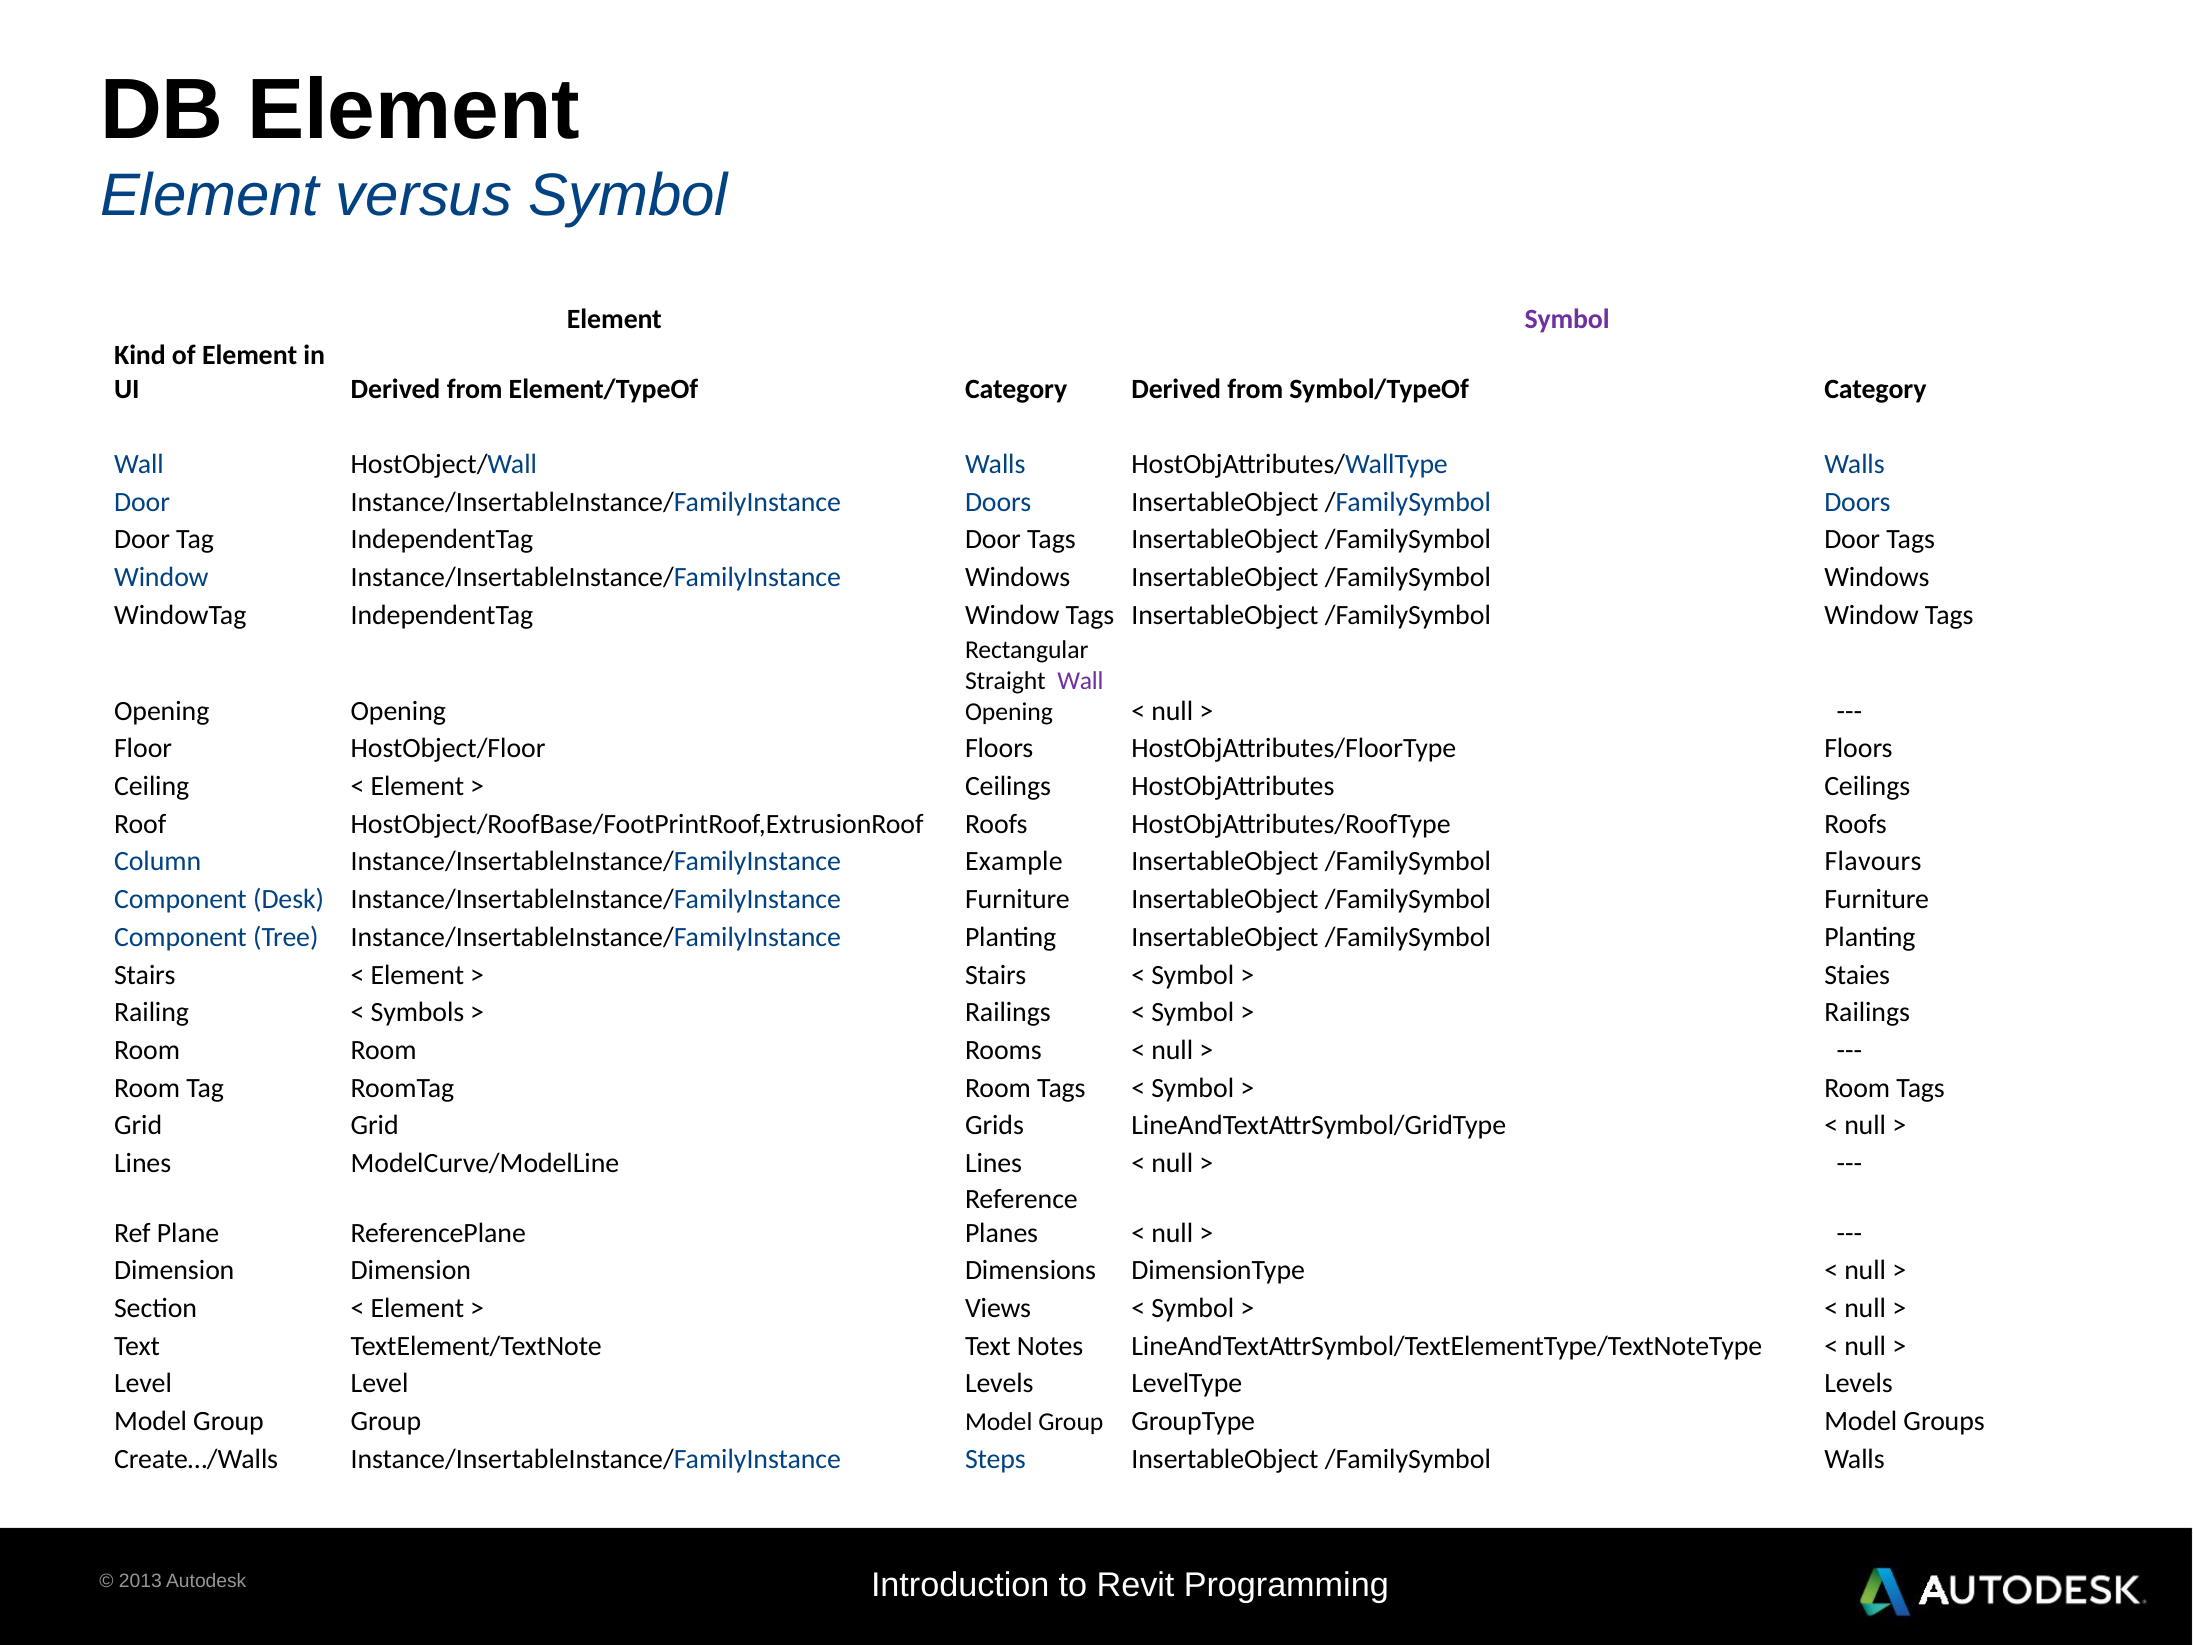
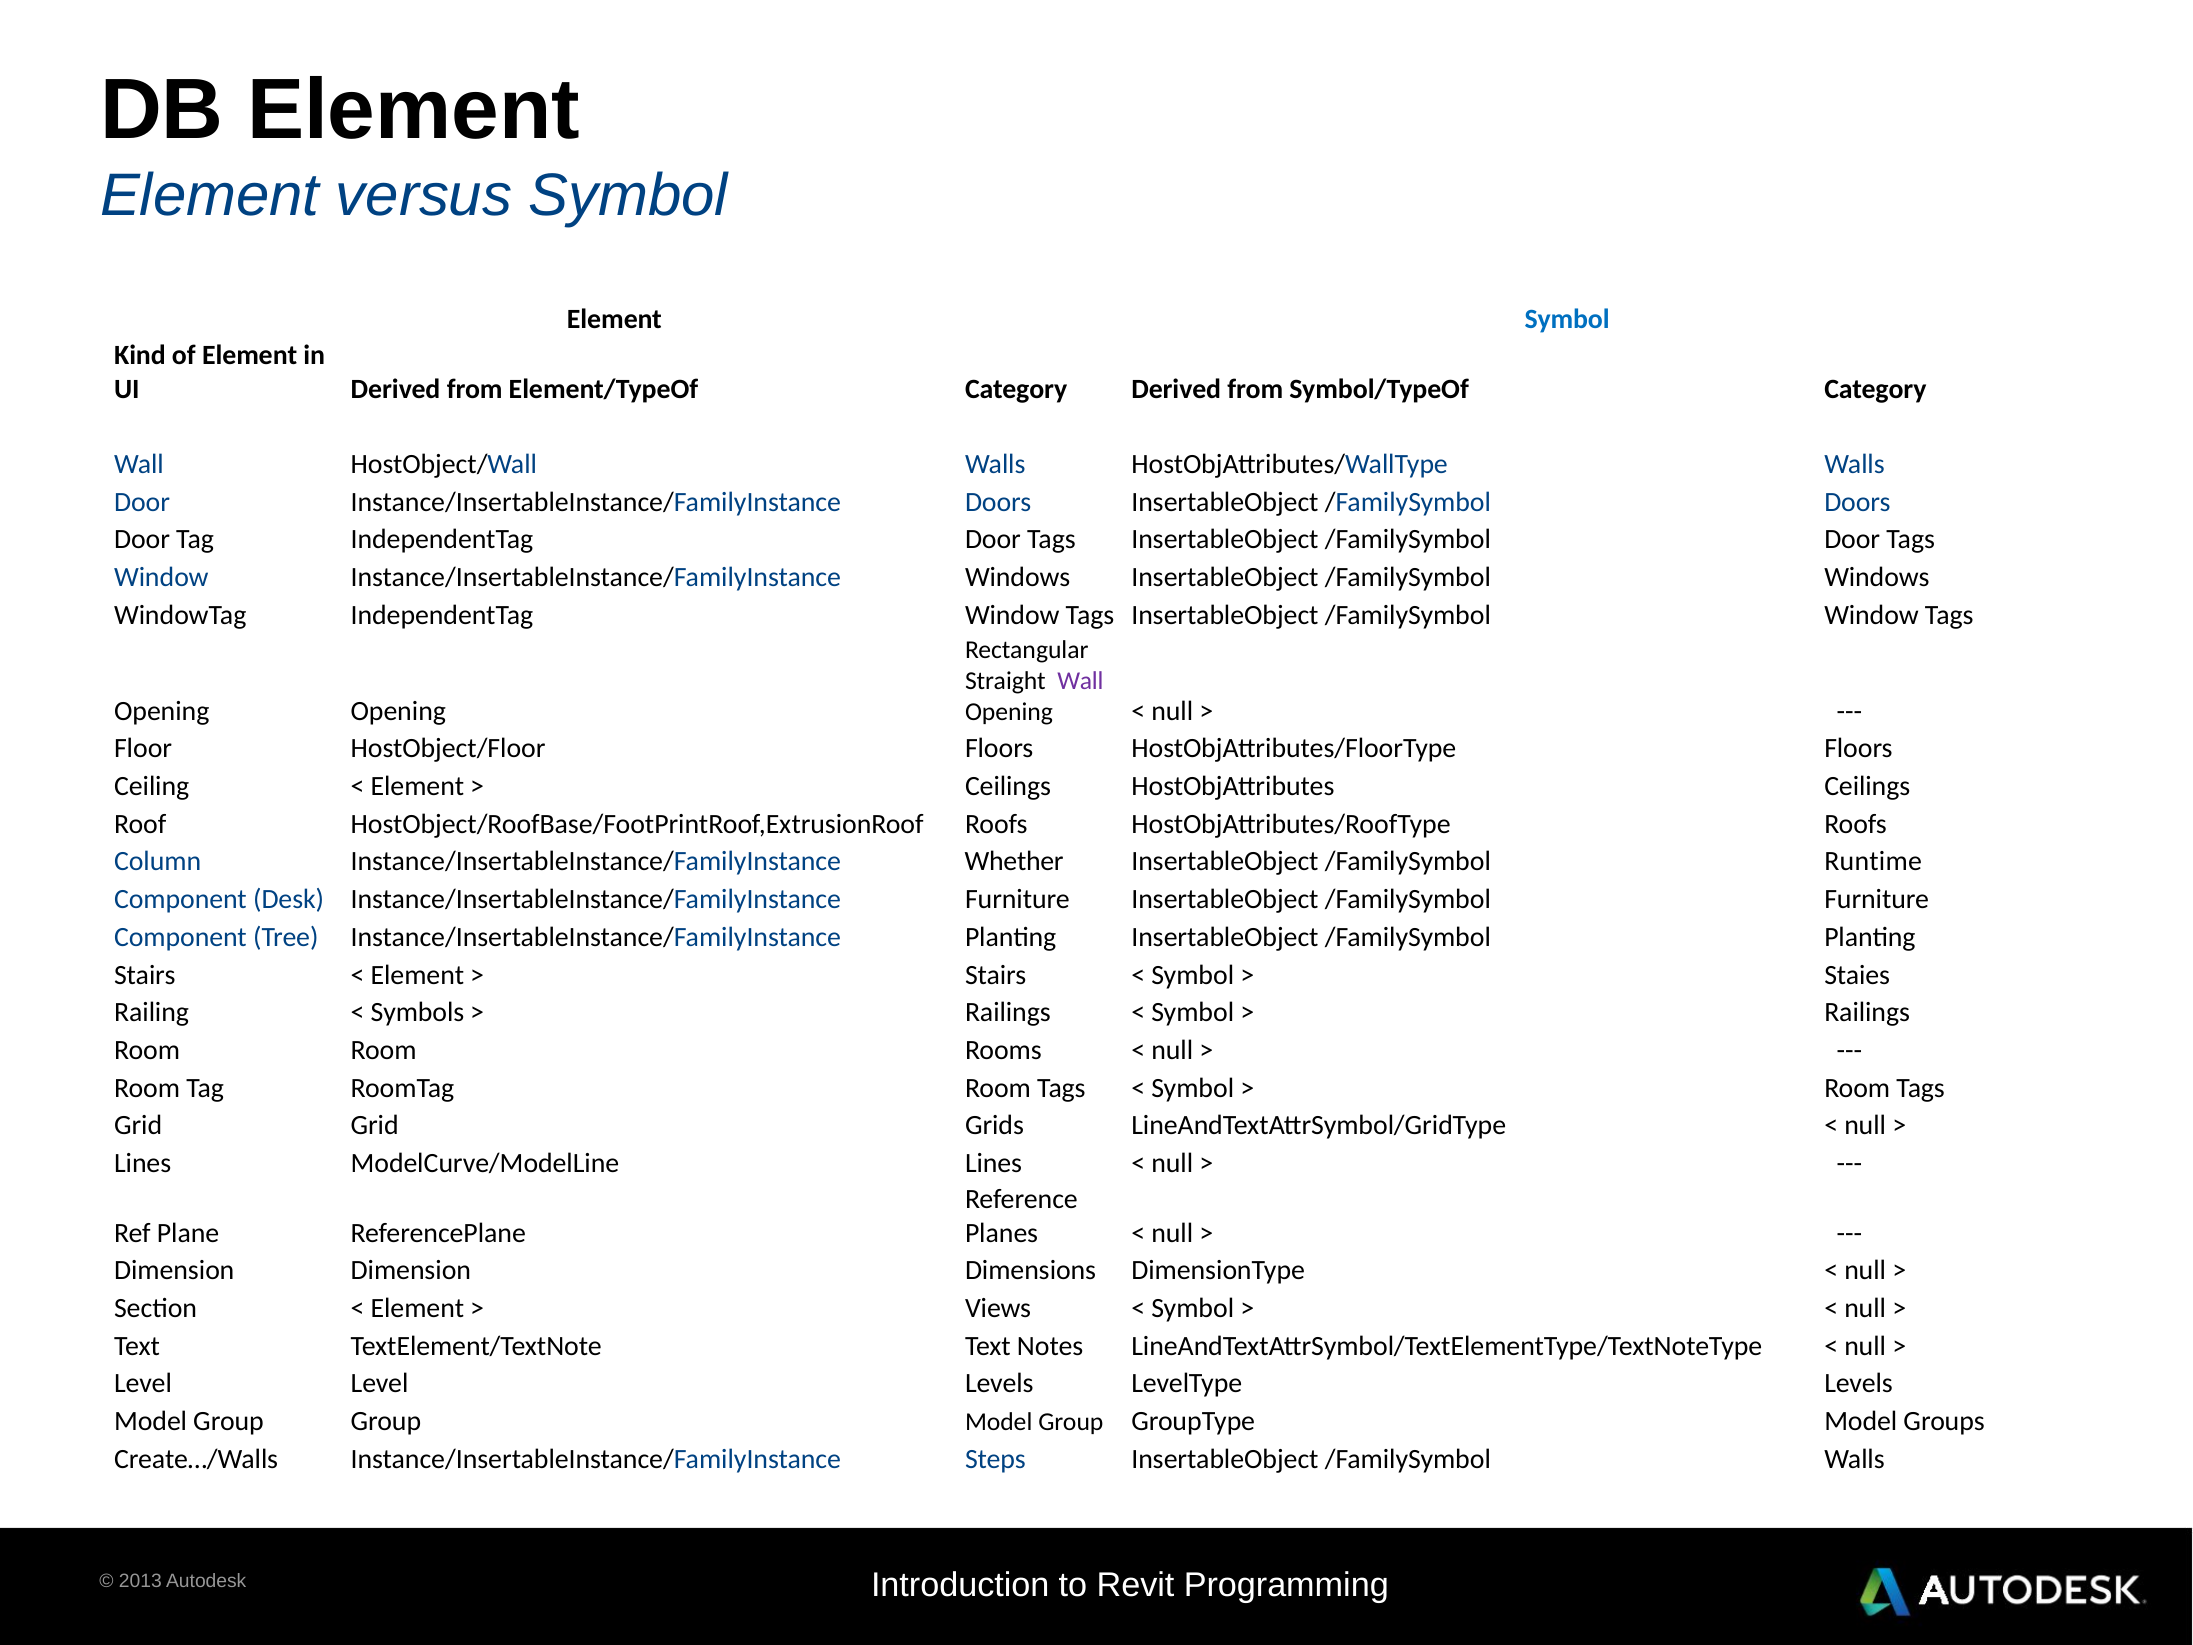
Symbol at (1567, 319) colour: purple -> blue
Example: Example -> Whether
Flavours: Flavours -> Runtime
